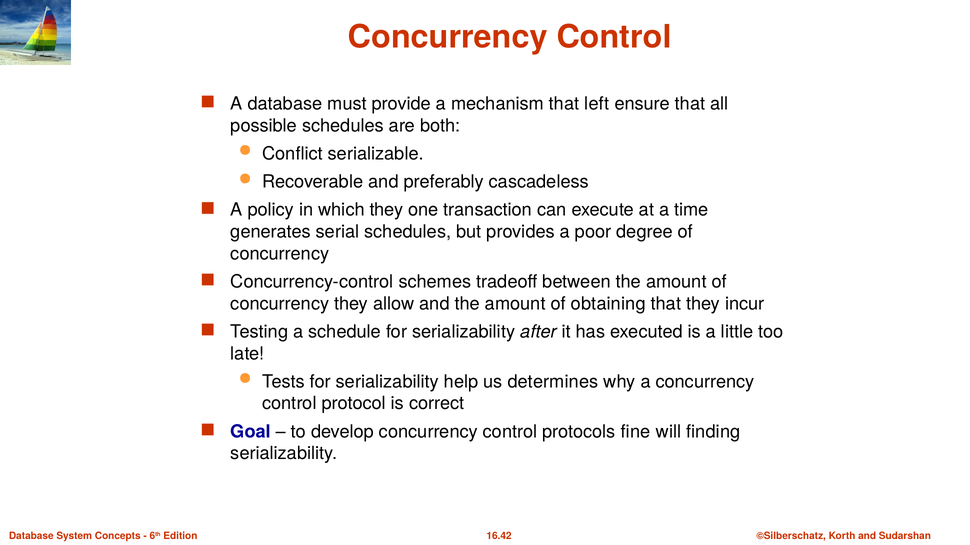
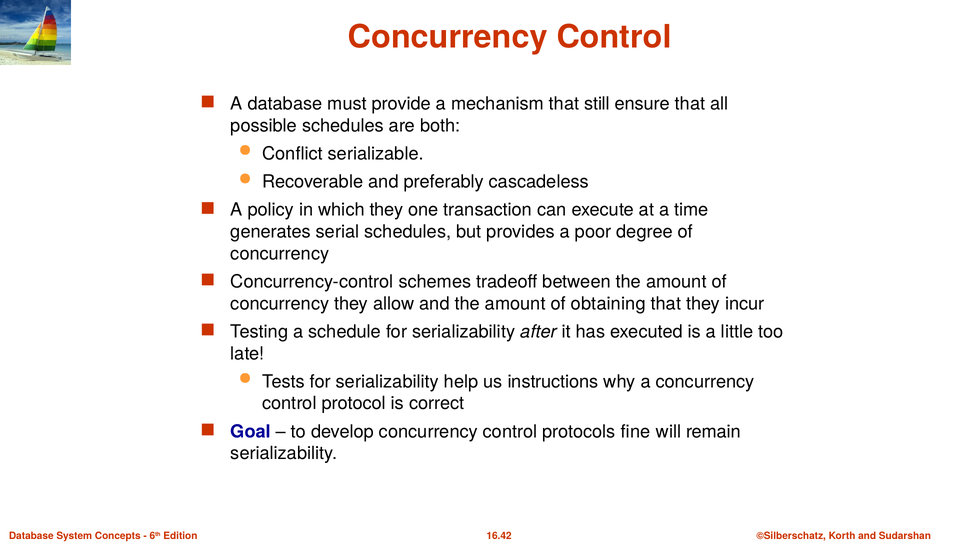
left: left -> still
determines: determines -> instructions
finding: finding -> remain
